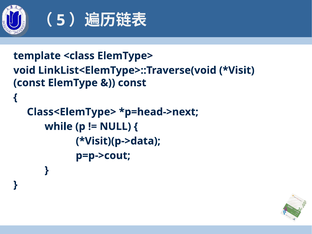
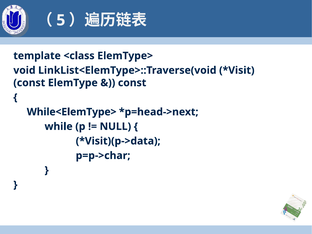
Class<ElemType>: Class<ElemType> -> While<ElemType>
p=p->cout: p=p->cout -> p=p->char
